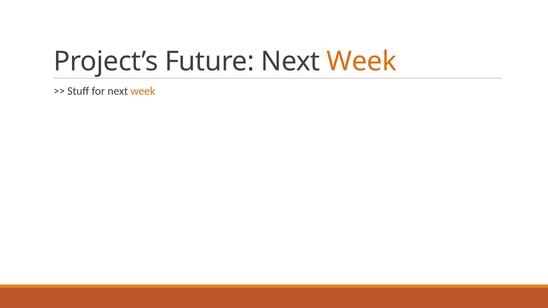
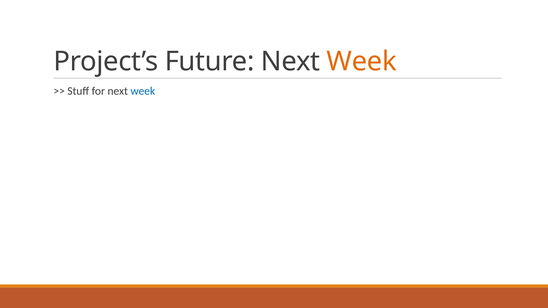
week at (143, 91) colour: orange -> blue
